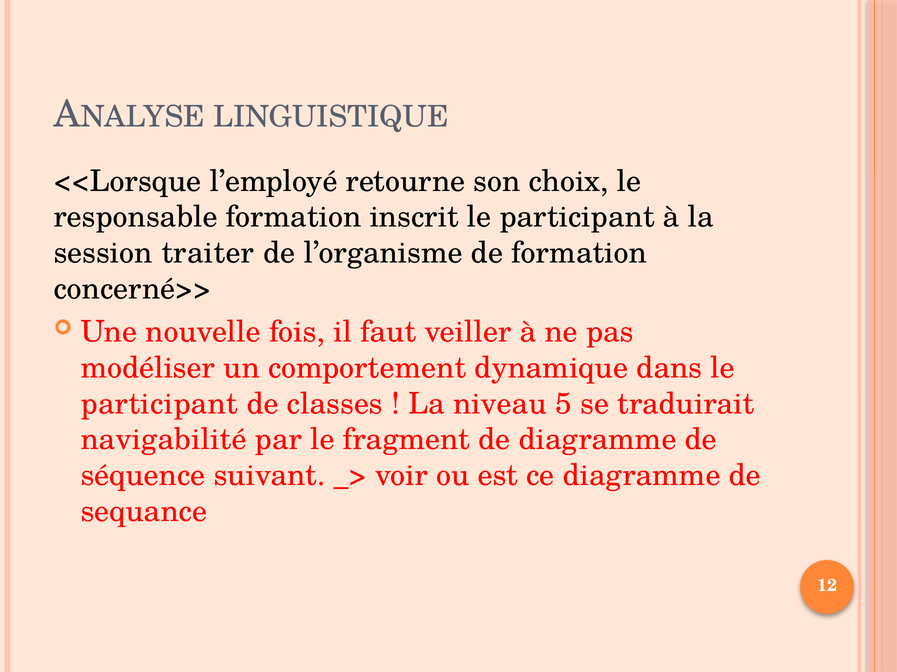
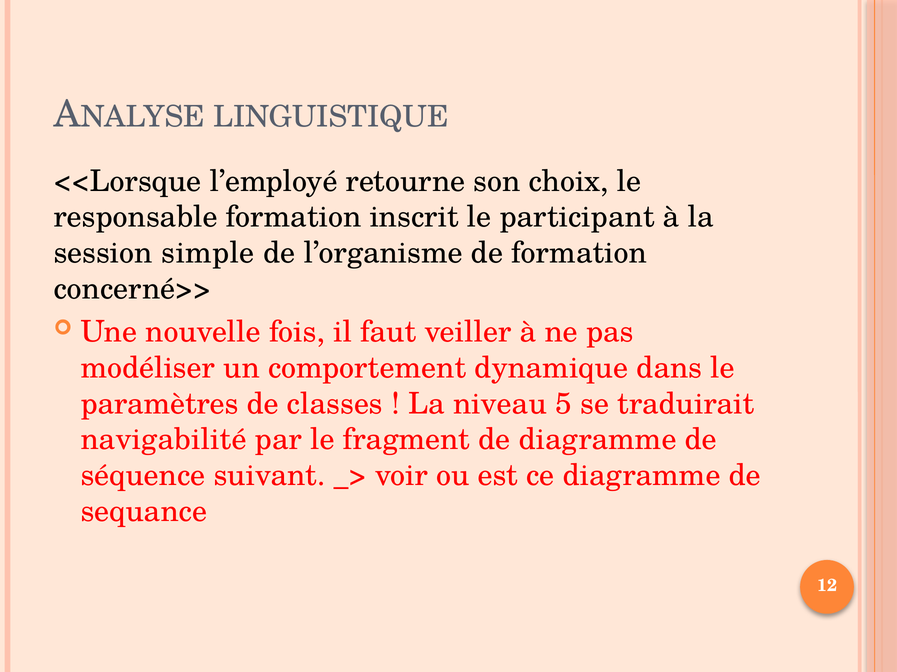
traiter: traiter -> simple
participant at (159, 404): participant -> paramètres
